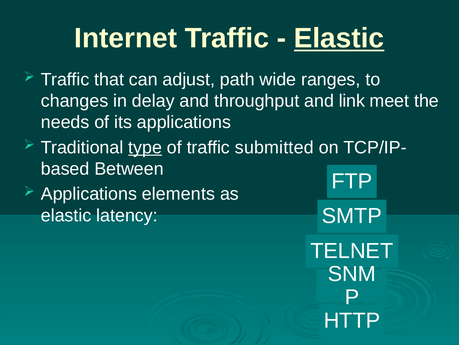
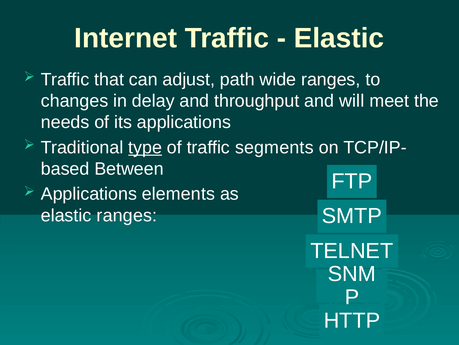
Elastic at (339, 38) underline: present -> none
link: link -> will
submitted: submitted -> segments
elastic latency: latency -> ranges
